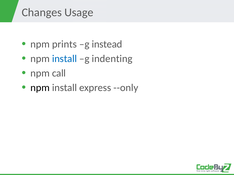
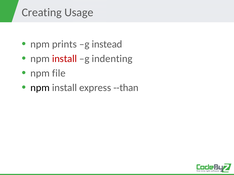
Changes: Changes -> Creating
install at (65, 59) colour: blue -> red
call: call -> file
--only: --only -> --than
